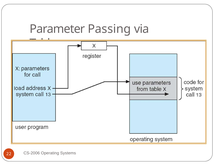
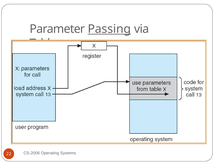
Passing underline: none -> present
